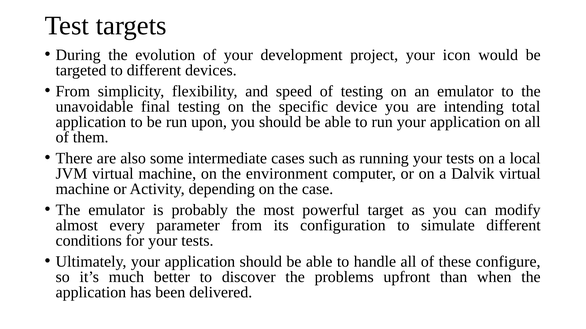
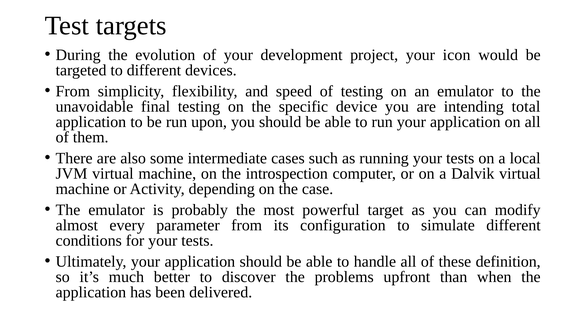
environment: environment -> introspection
configure: configure -> definition
